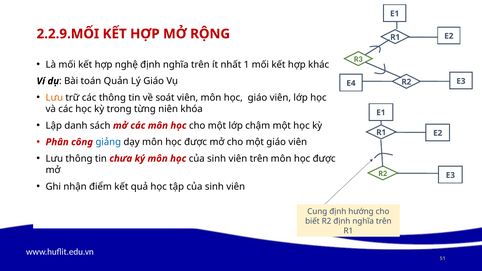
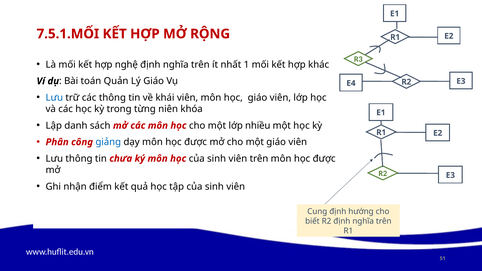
2.2.9.MỐI: 2.2.9.MỐI -> 7.5.1.MỐI
Lưu at (54, 98) colour: orange -> blue
soát: soát -> khái
chậm: chậm -> nhiều
